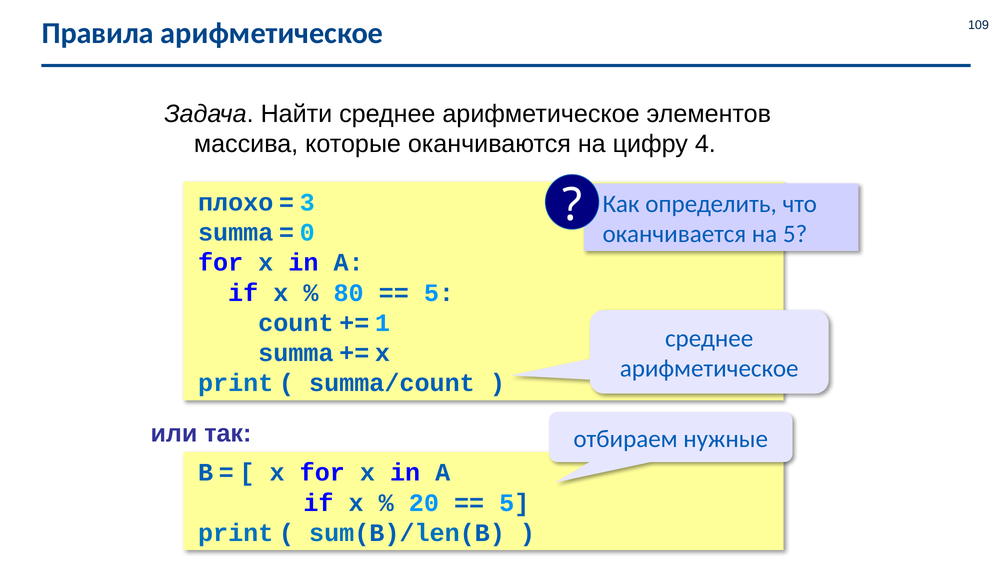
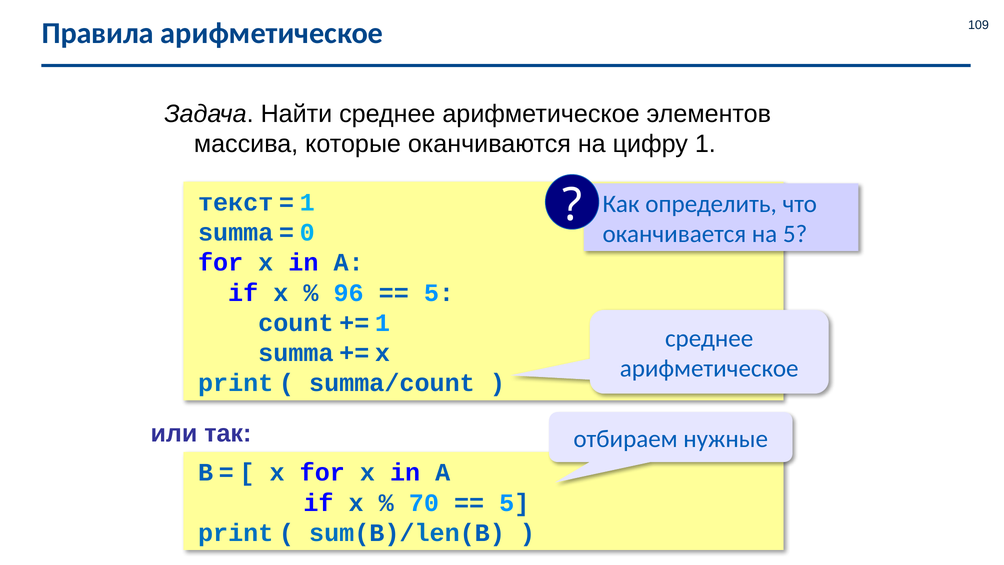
цифру 4: 4 -> 1
плохо: плохо -> текст
3 at (307, 202): 3 -> 1
80: 80 -> 96
20: 20 -> 70
